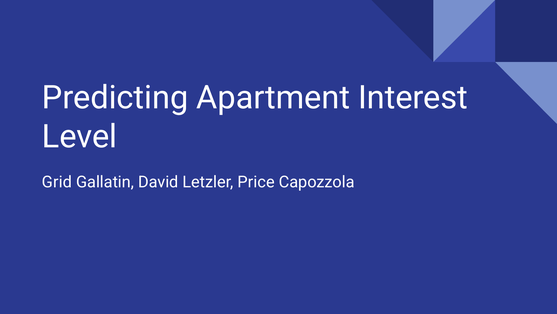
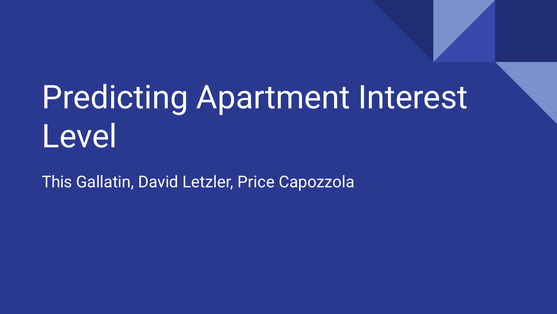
Grid: Grid -> This
